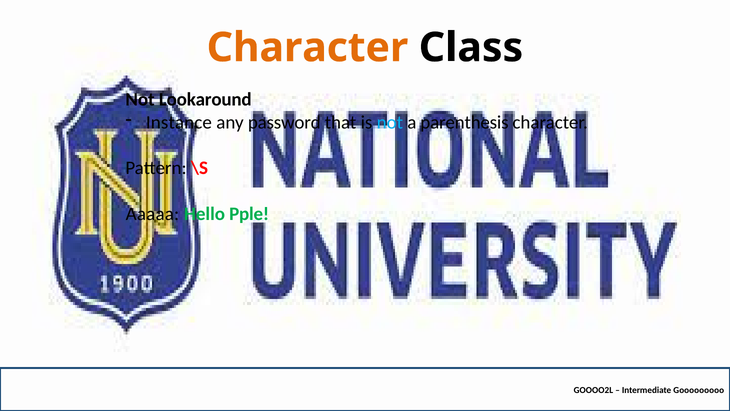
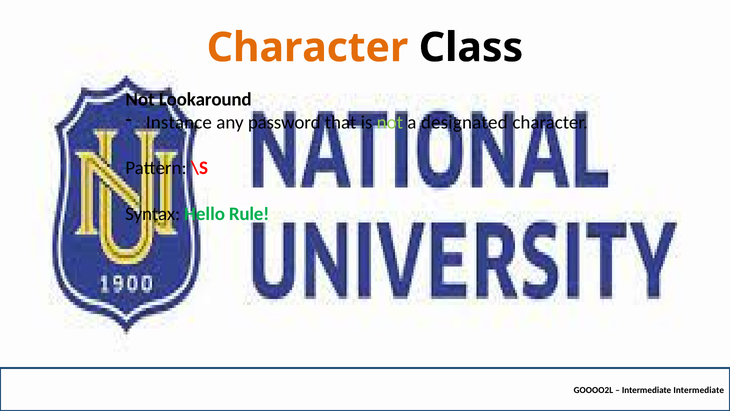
not at (390, 122) colour: light blue -> light green
parenthesis: parenthesis -> designated
Aaaaa: Aaaaa -> Syntax
Pple: Pple -> Rule
Intermediate Gooooooooo: Gooooooooo -> Intermediate
